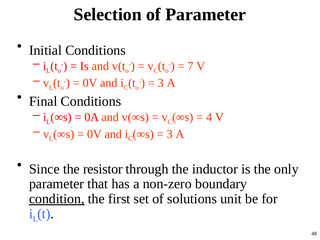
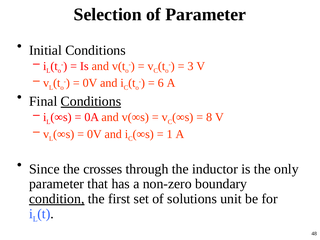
7: 7 -> 3
3 at (161, 83): 3 -> 6
Conditions at (91, 101) underline: none -> present
4: 4 -> 8
3 at (170, 134): 3 -> 1
resistor: resistor -> crosses
